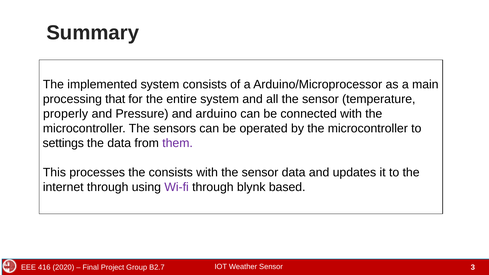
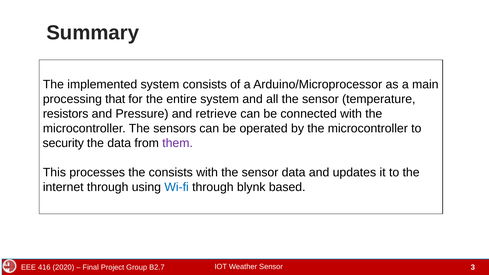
properly: properly -> resistors
arduino: arduino -> retrieve
settings: settings -> security
Wi-fi colour: purple -> blue
